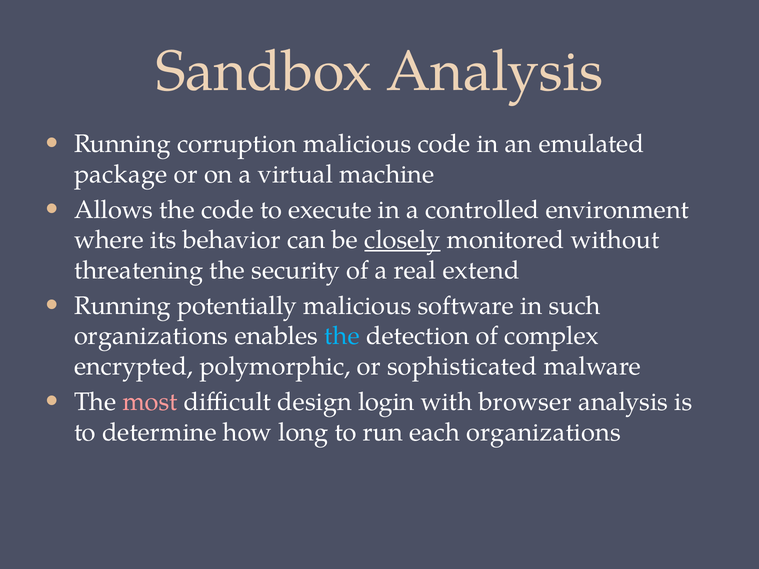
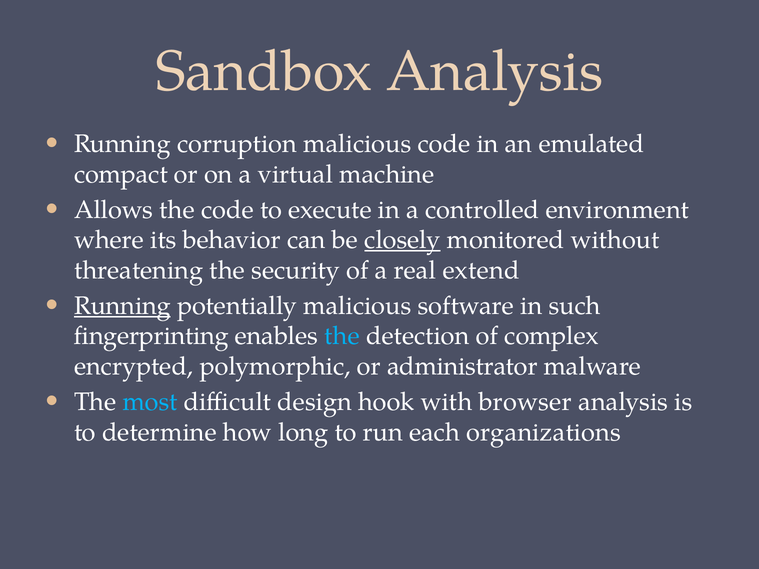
package: package -> compact
Running at (122, 306) underline: none -> present
organizations at (151, 336): organizations -> fingerprinting
sophisticated: sophisticated -> administrator
most colour: pink -> light blue
login: login -> hook
